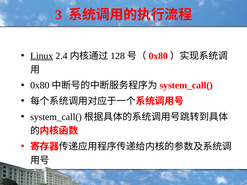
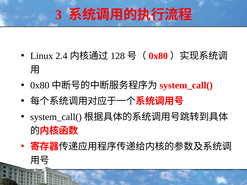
Linux underline: present -> none
